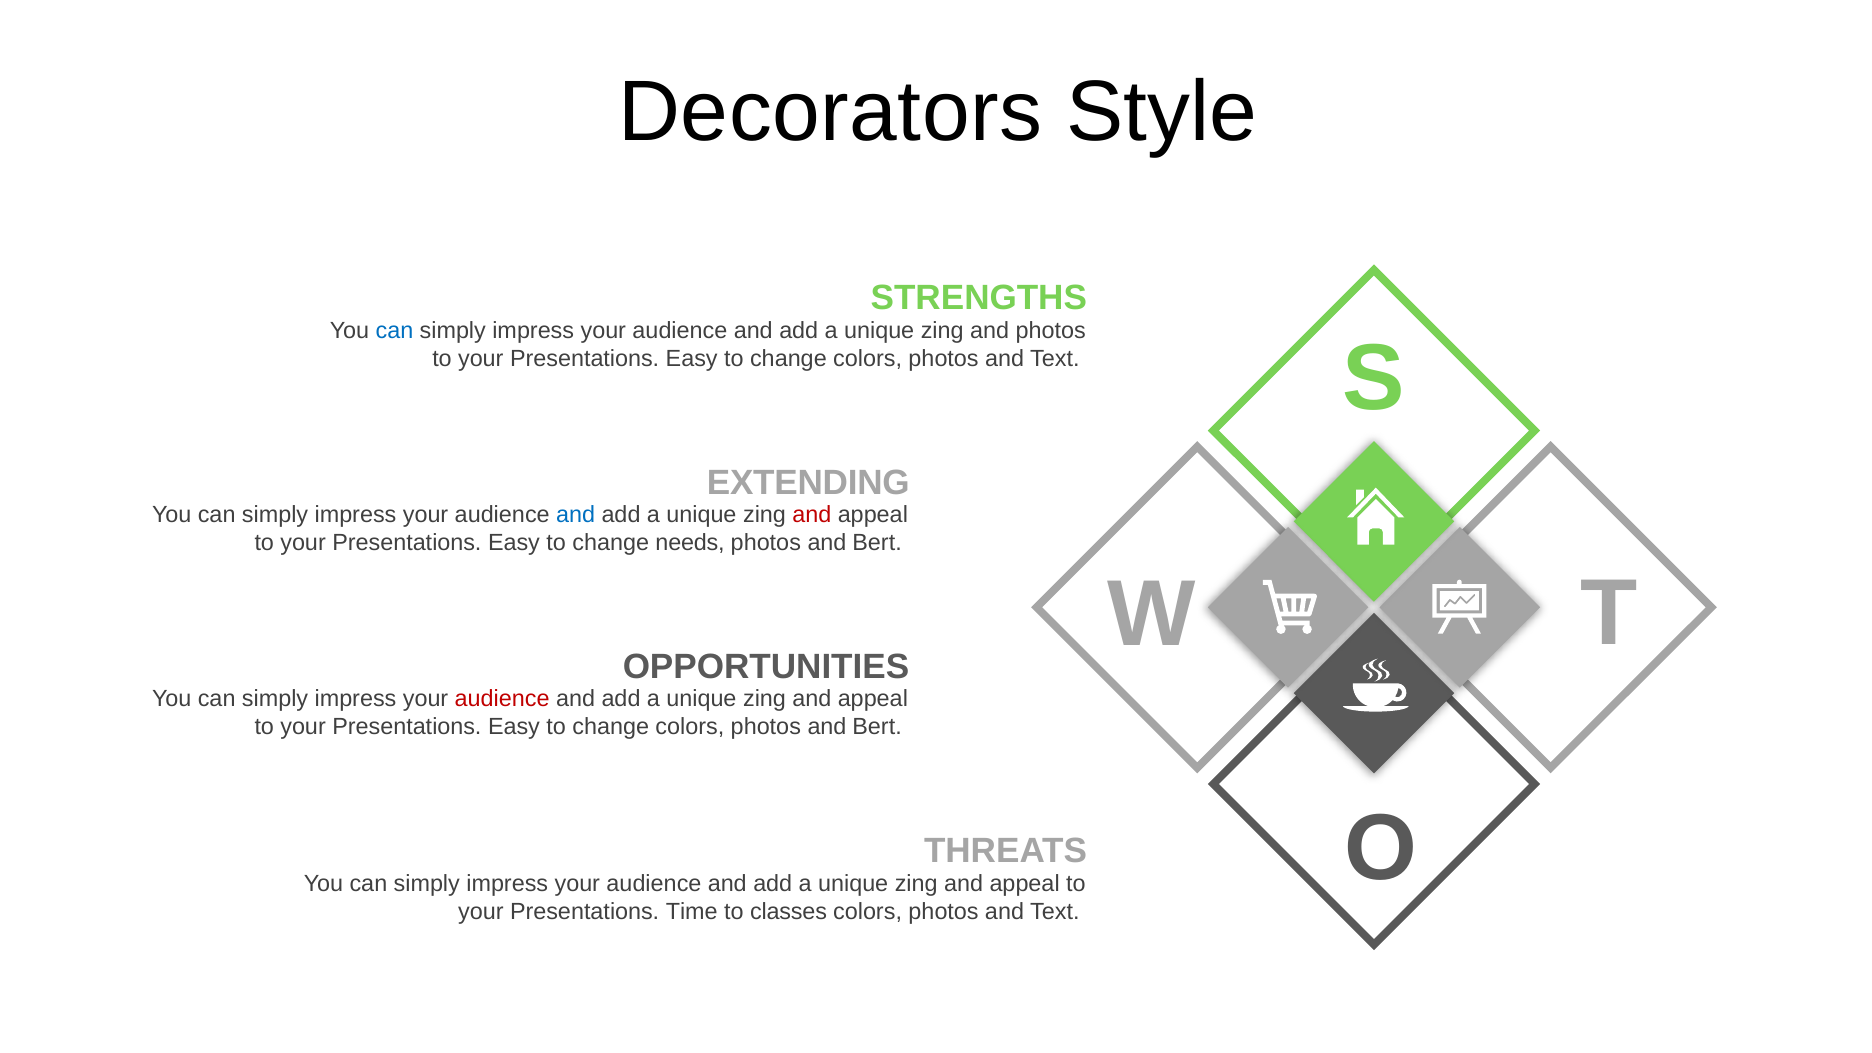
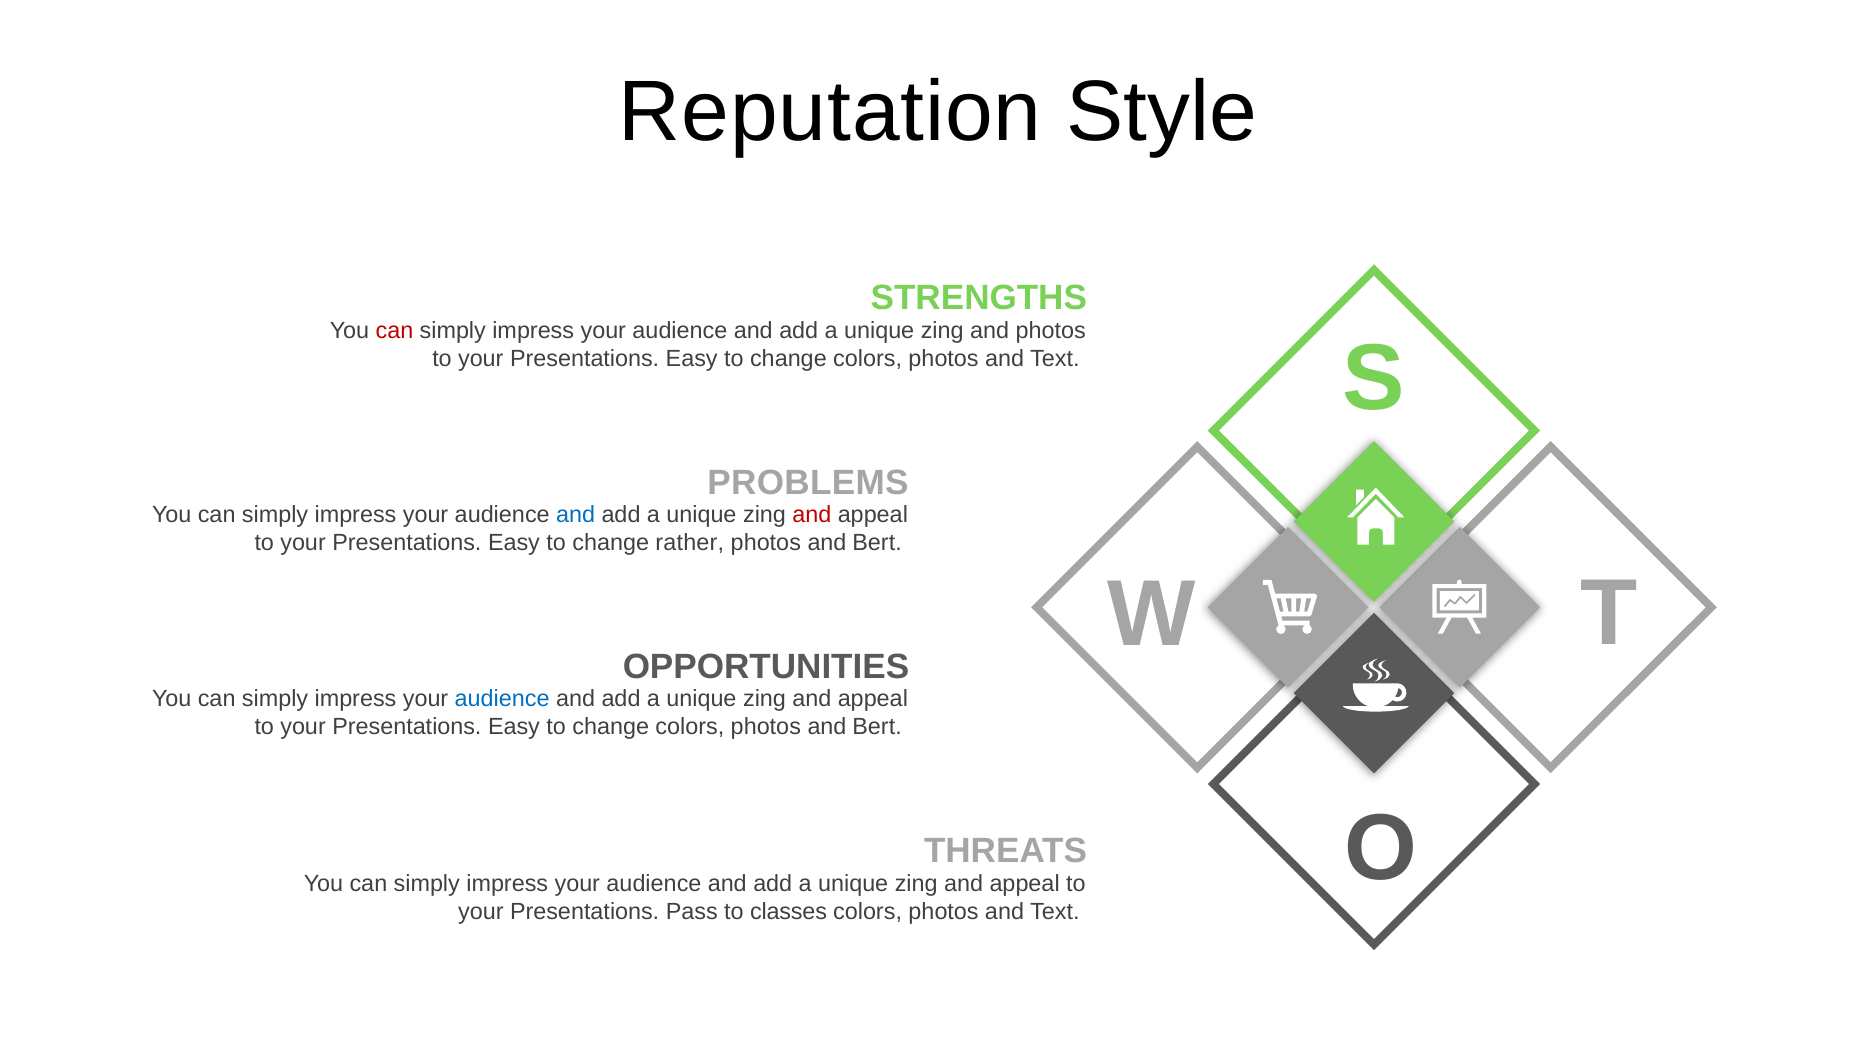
Decorators: Decorators -> Reputation
can at (394, 331) colour: blue -> red
EXTENDING: EXTENDING -> PROBLEMS
needs: needs -> rather
audience at (502, 699) colour: red -> blue
Time: Time -> Pass
